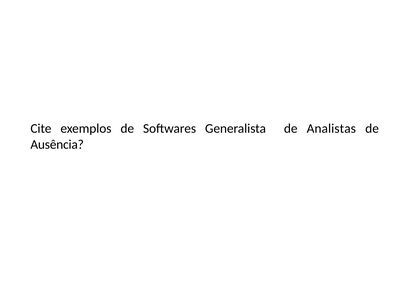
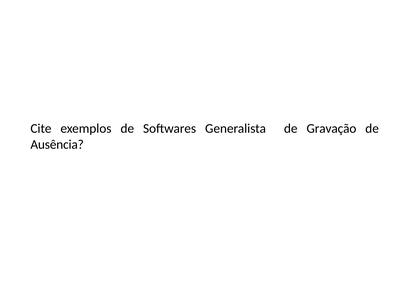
Analistas: Analistas -> Gravação
